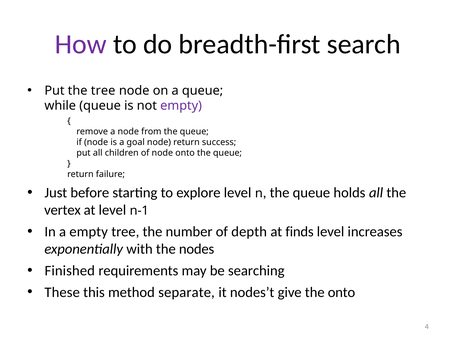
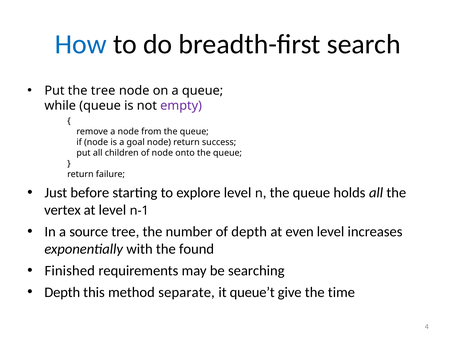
How colour: purple -> blue
a empty: empty -> source
finds: finds -> even
nodes: nodes -> found
These at (62, 292): These -> Depth
nodes’t: nodes’t -> queue’t
the onto: onto -> time
